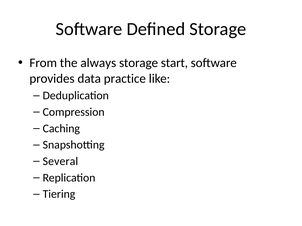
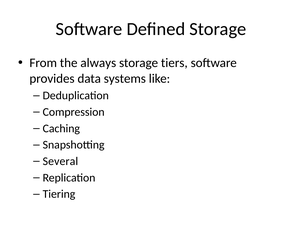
start: start -> tiers
practice: practice -> systems
